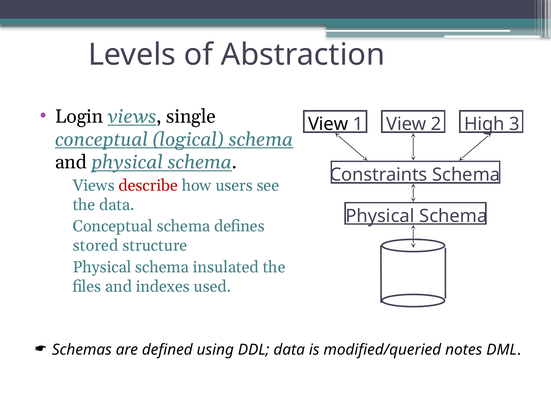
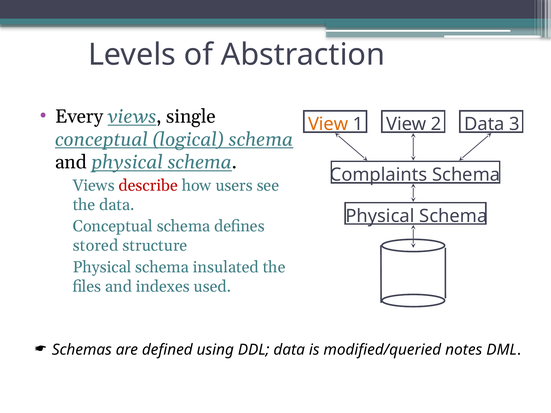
Login: Login -> Every
View at (328, 124) colour: black -> orange
2 High: High -> Data
Constraints: Constraints -> Complaints
